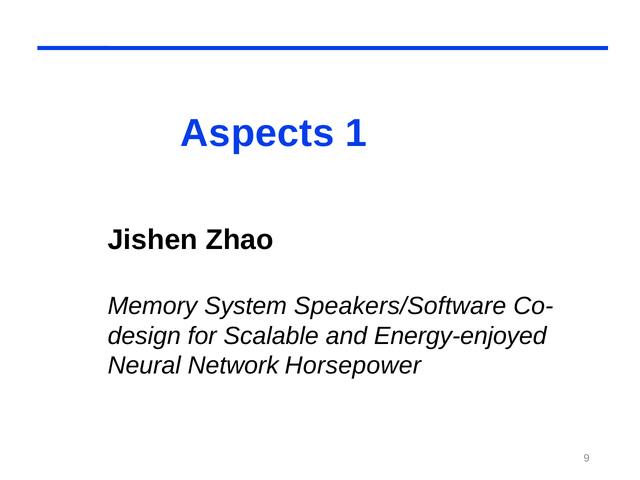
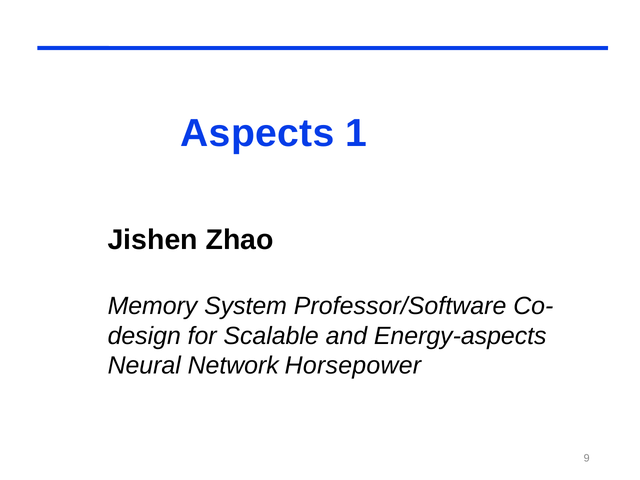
Speakers/Software: Speakers/Software -> Professor/Software
Energy-enjoyed: Energy-enjoyed -> Energy-aspects
